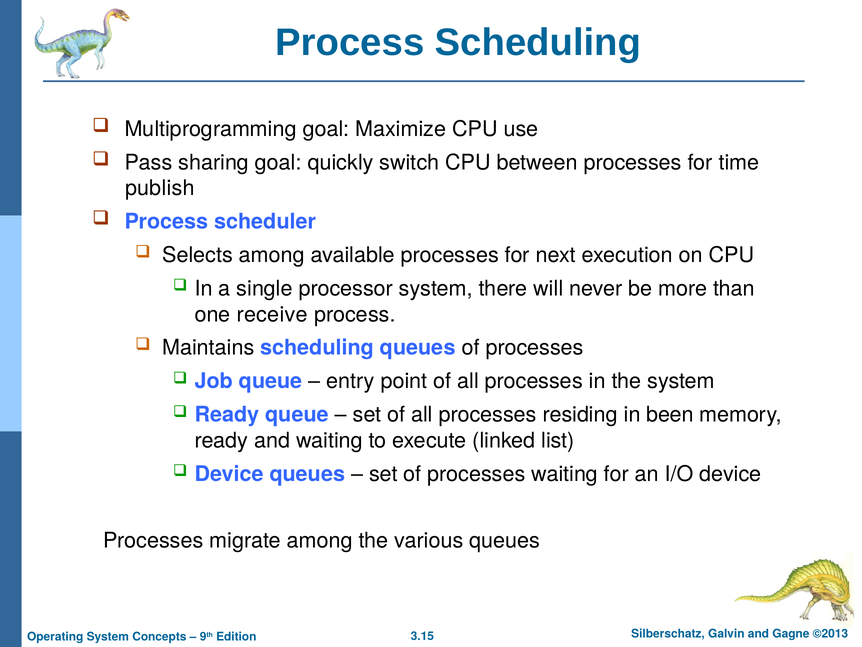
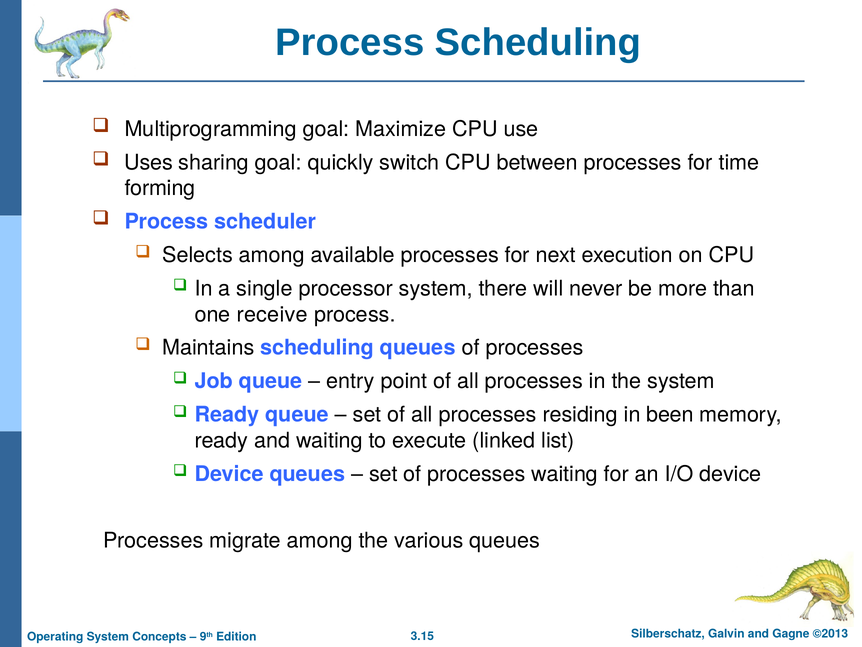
Pass: Pass -> Uses
publish: publish -> forming
